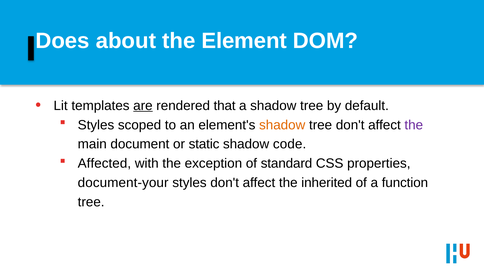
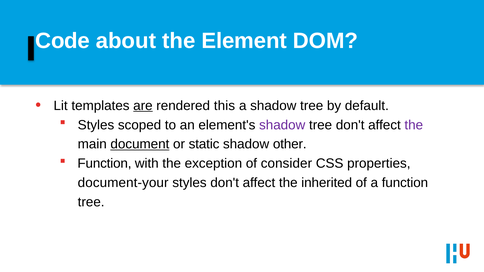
Does: Does -> Code
that: that -> this
shadow at (282, 125) colour: orange -> purple
document underline: none -> present
code: code -> other
Affected at (104, 164): Affected -> Function
standard: standard -> consider
